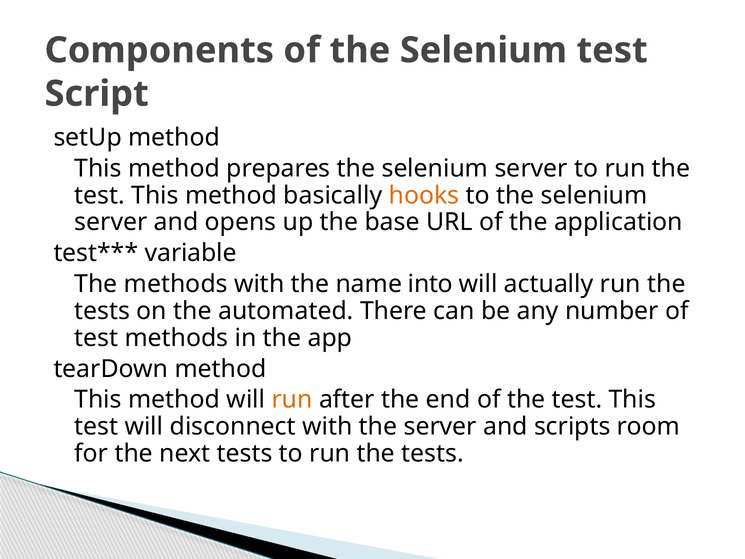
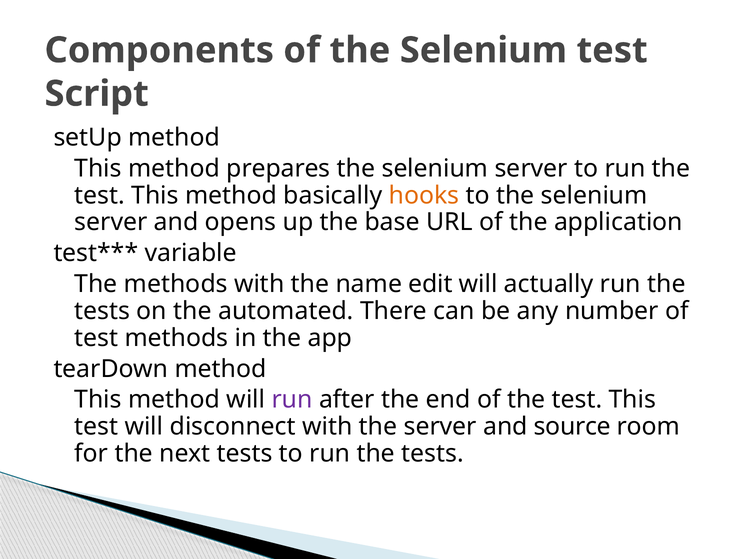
into: into -> edit
run at (292, 400) colour: orange -> purple
scripts: scripts -> source
